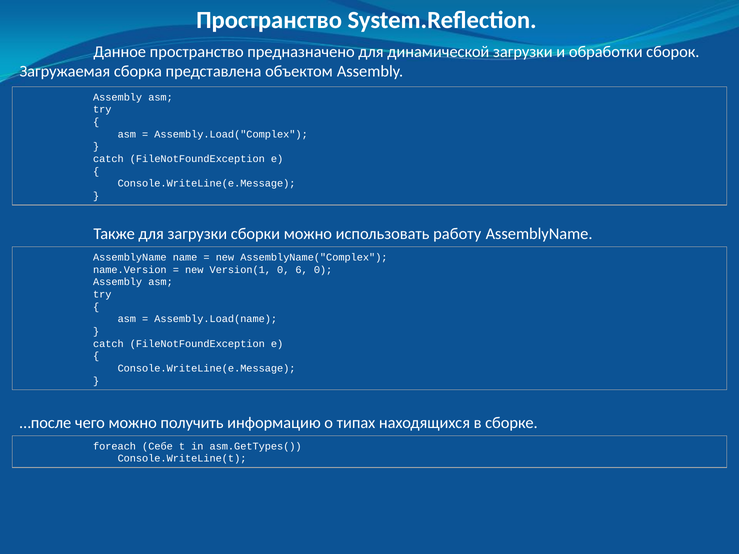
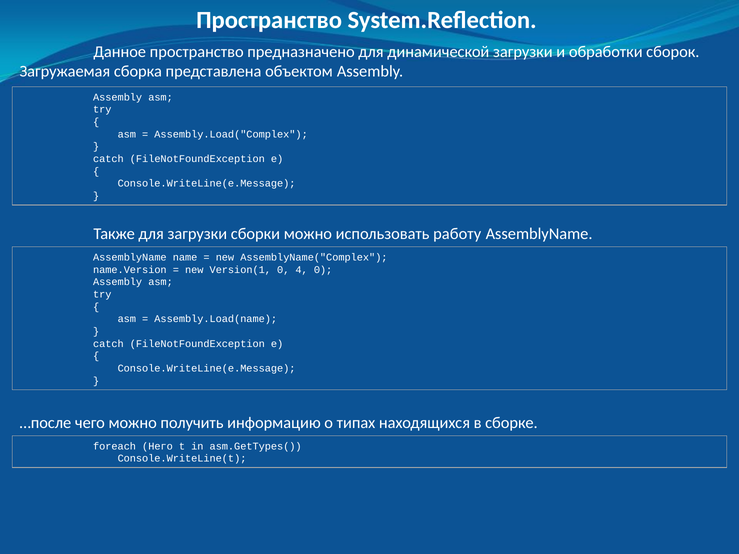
6: 6 -> 4
Себе: Себе -> Него
